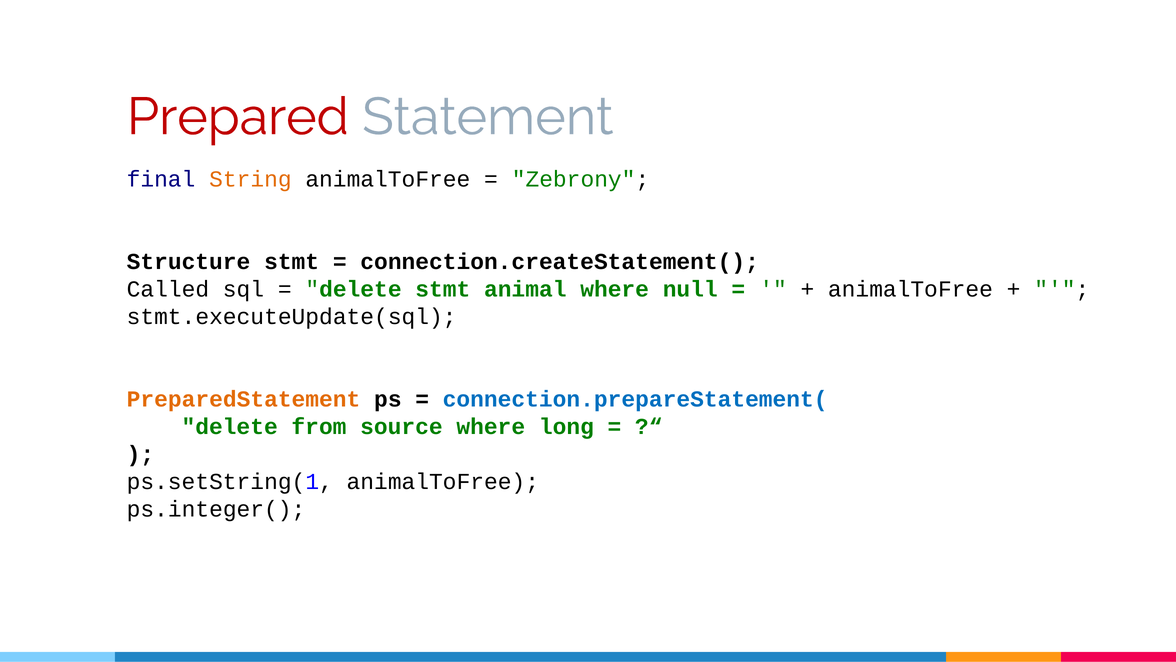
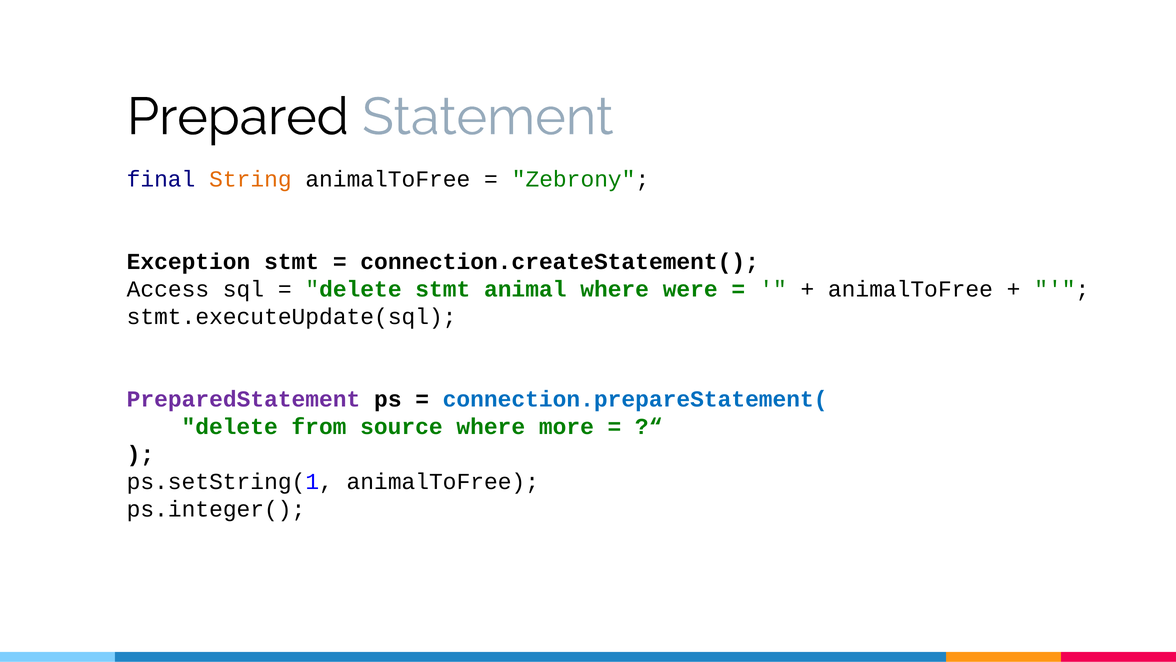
Prepared colour: red -> black
Structure: Structure -> Exception
Called: Called -> Access
null: null -> were
PreparedStatement colour: orange -> purple
long: long -> more
